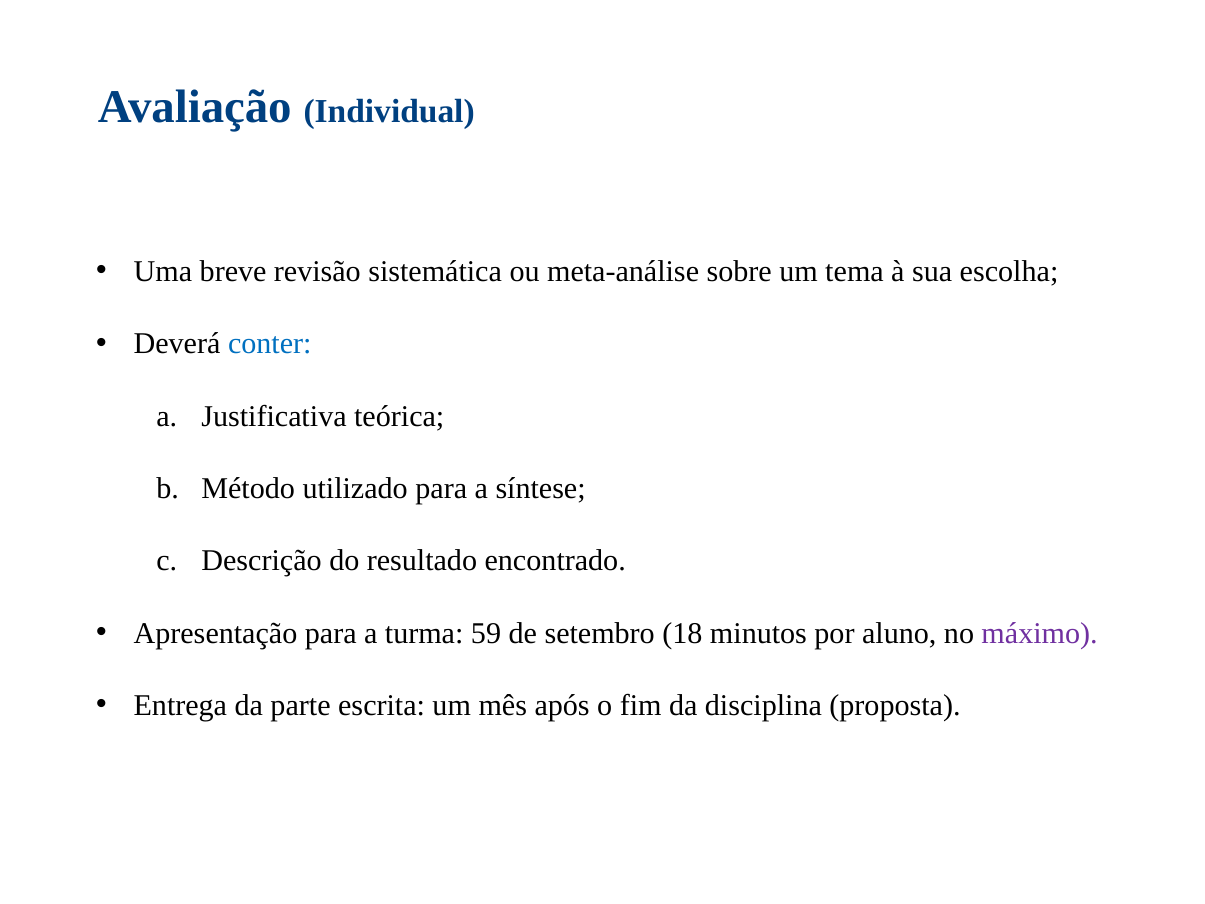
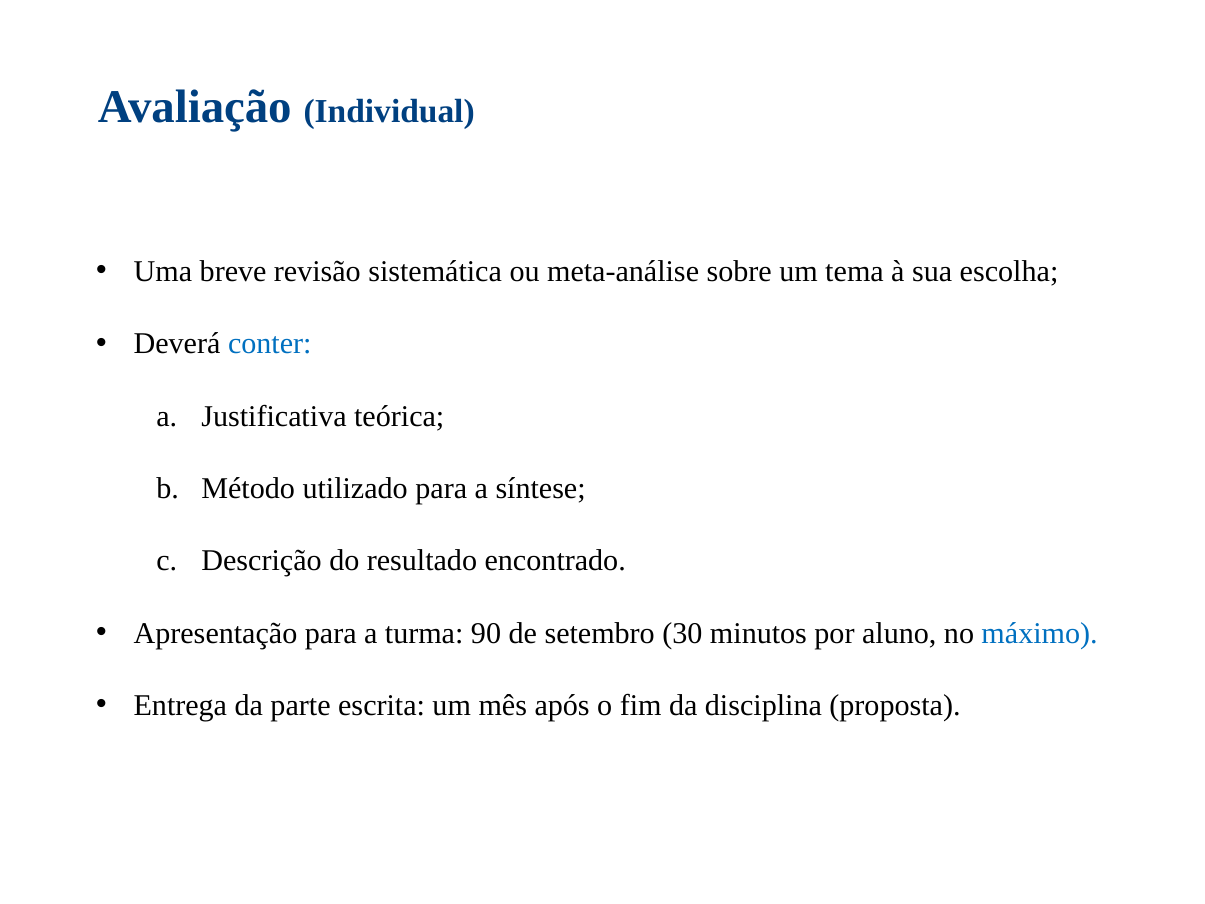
59: 59 -> 90
18: 18 -> 30
máximo colour: purple -> blue
